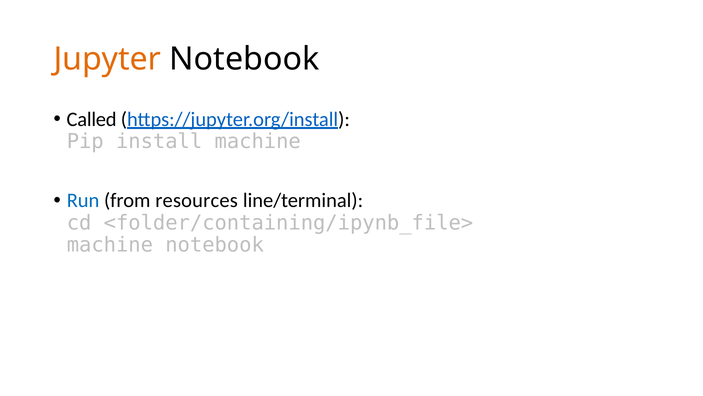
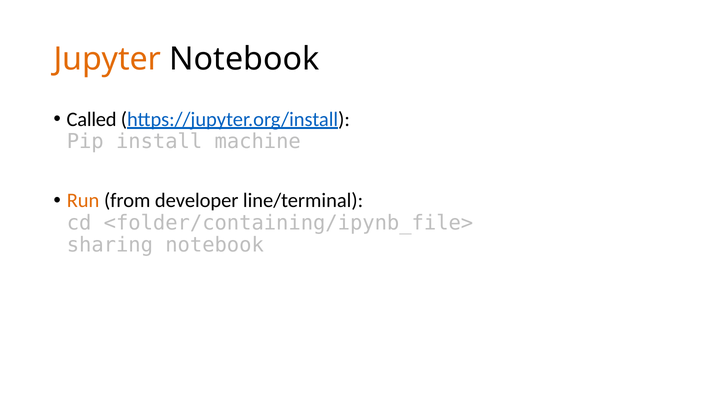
Run colour: blue -> orange
resources: resources -> developer
machine at (110, 245): machine -> sharing
